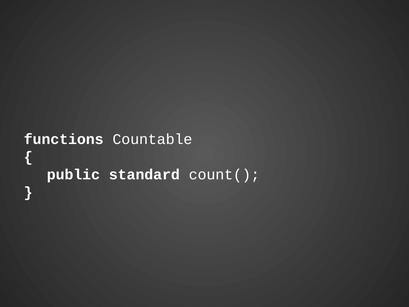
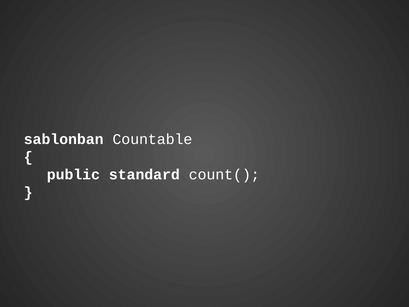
functions: functions -> sablonban
